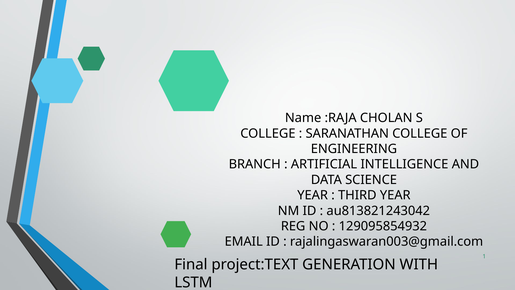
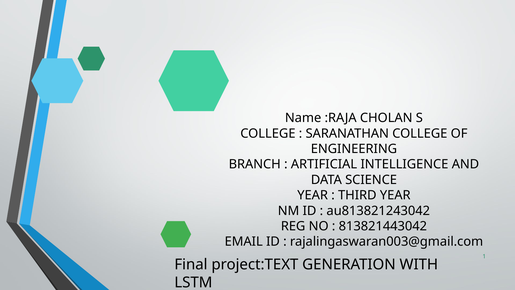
129095854932: 129095854932 -> 813821443042
